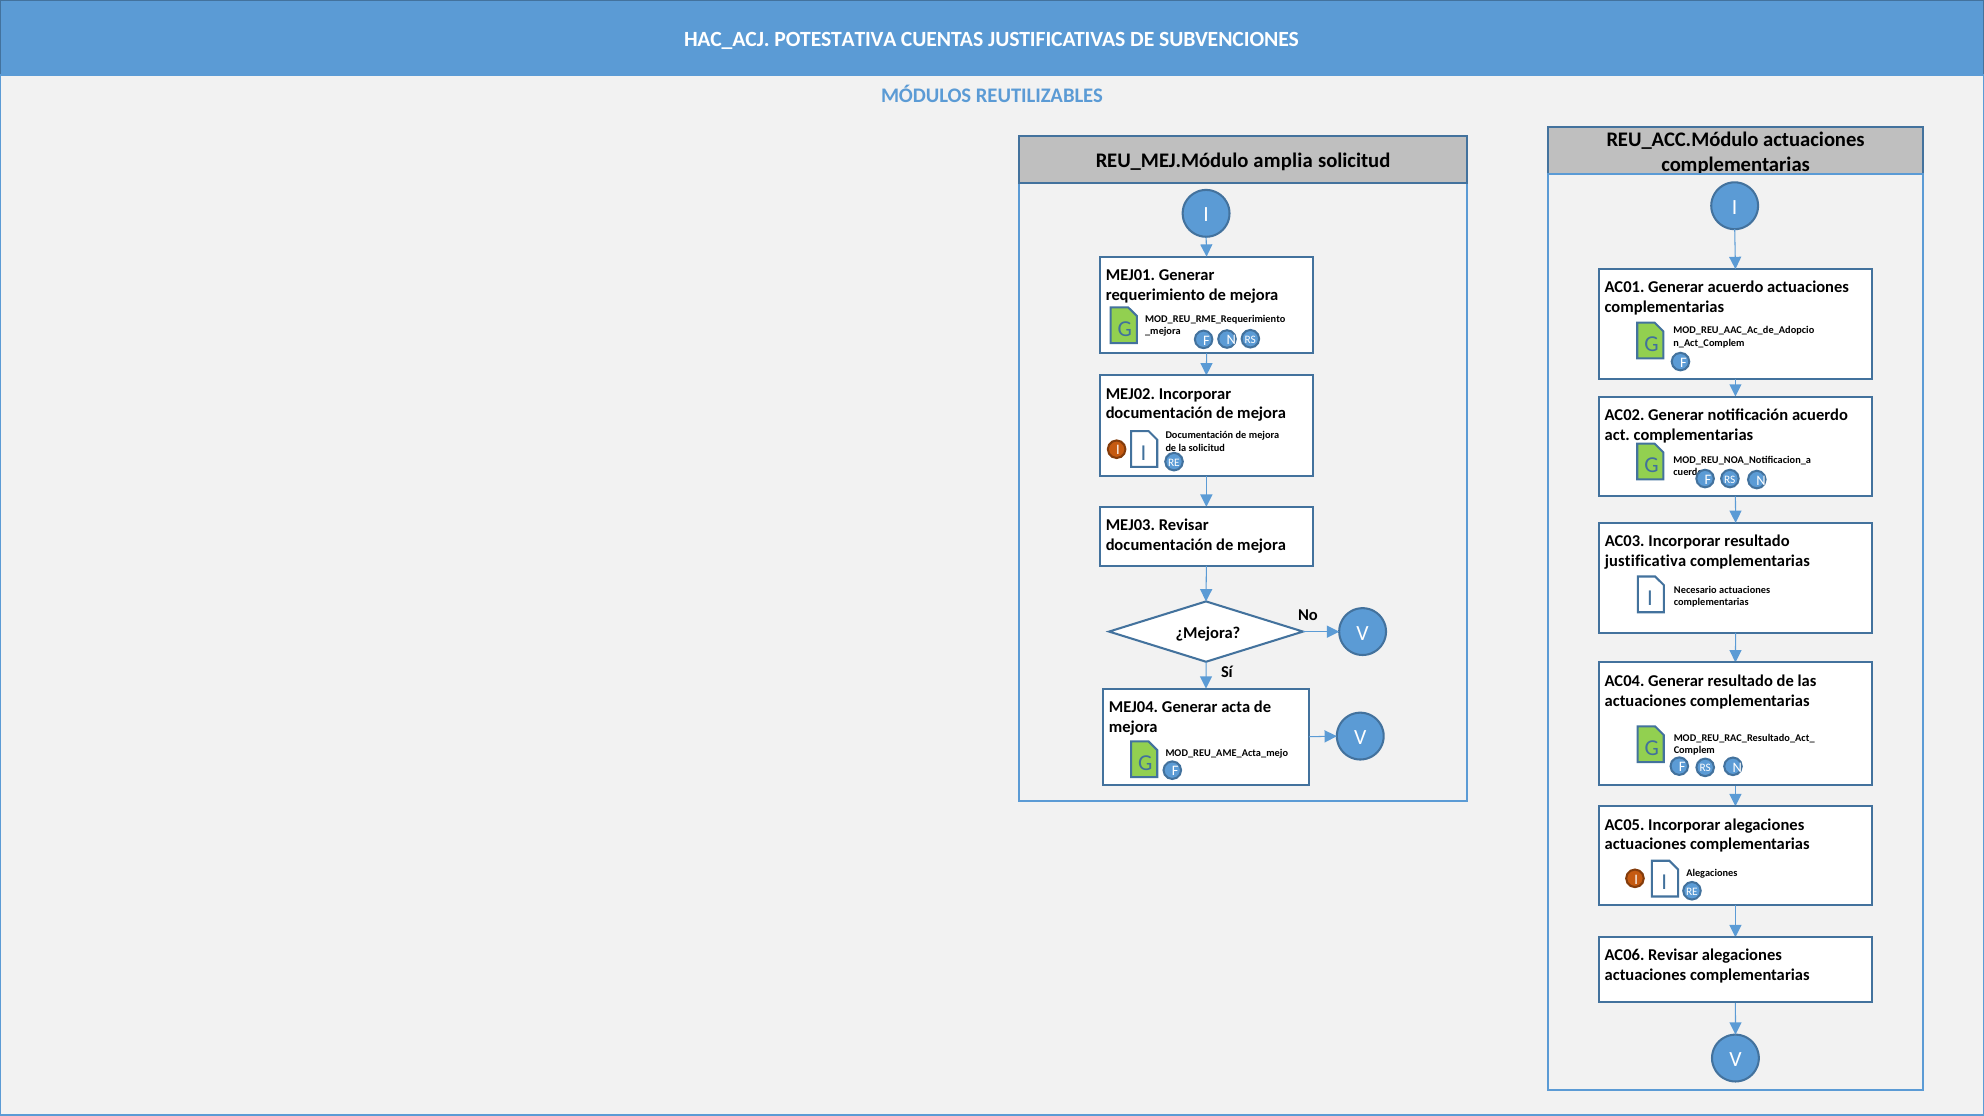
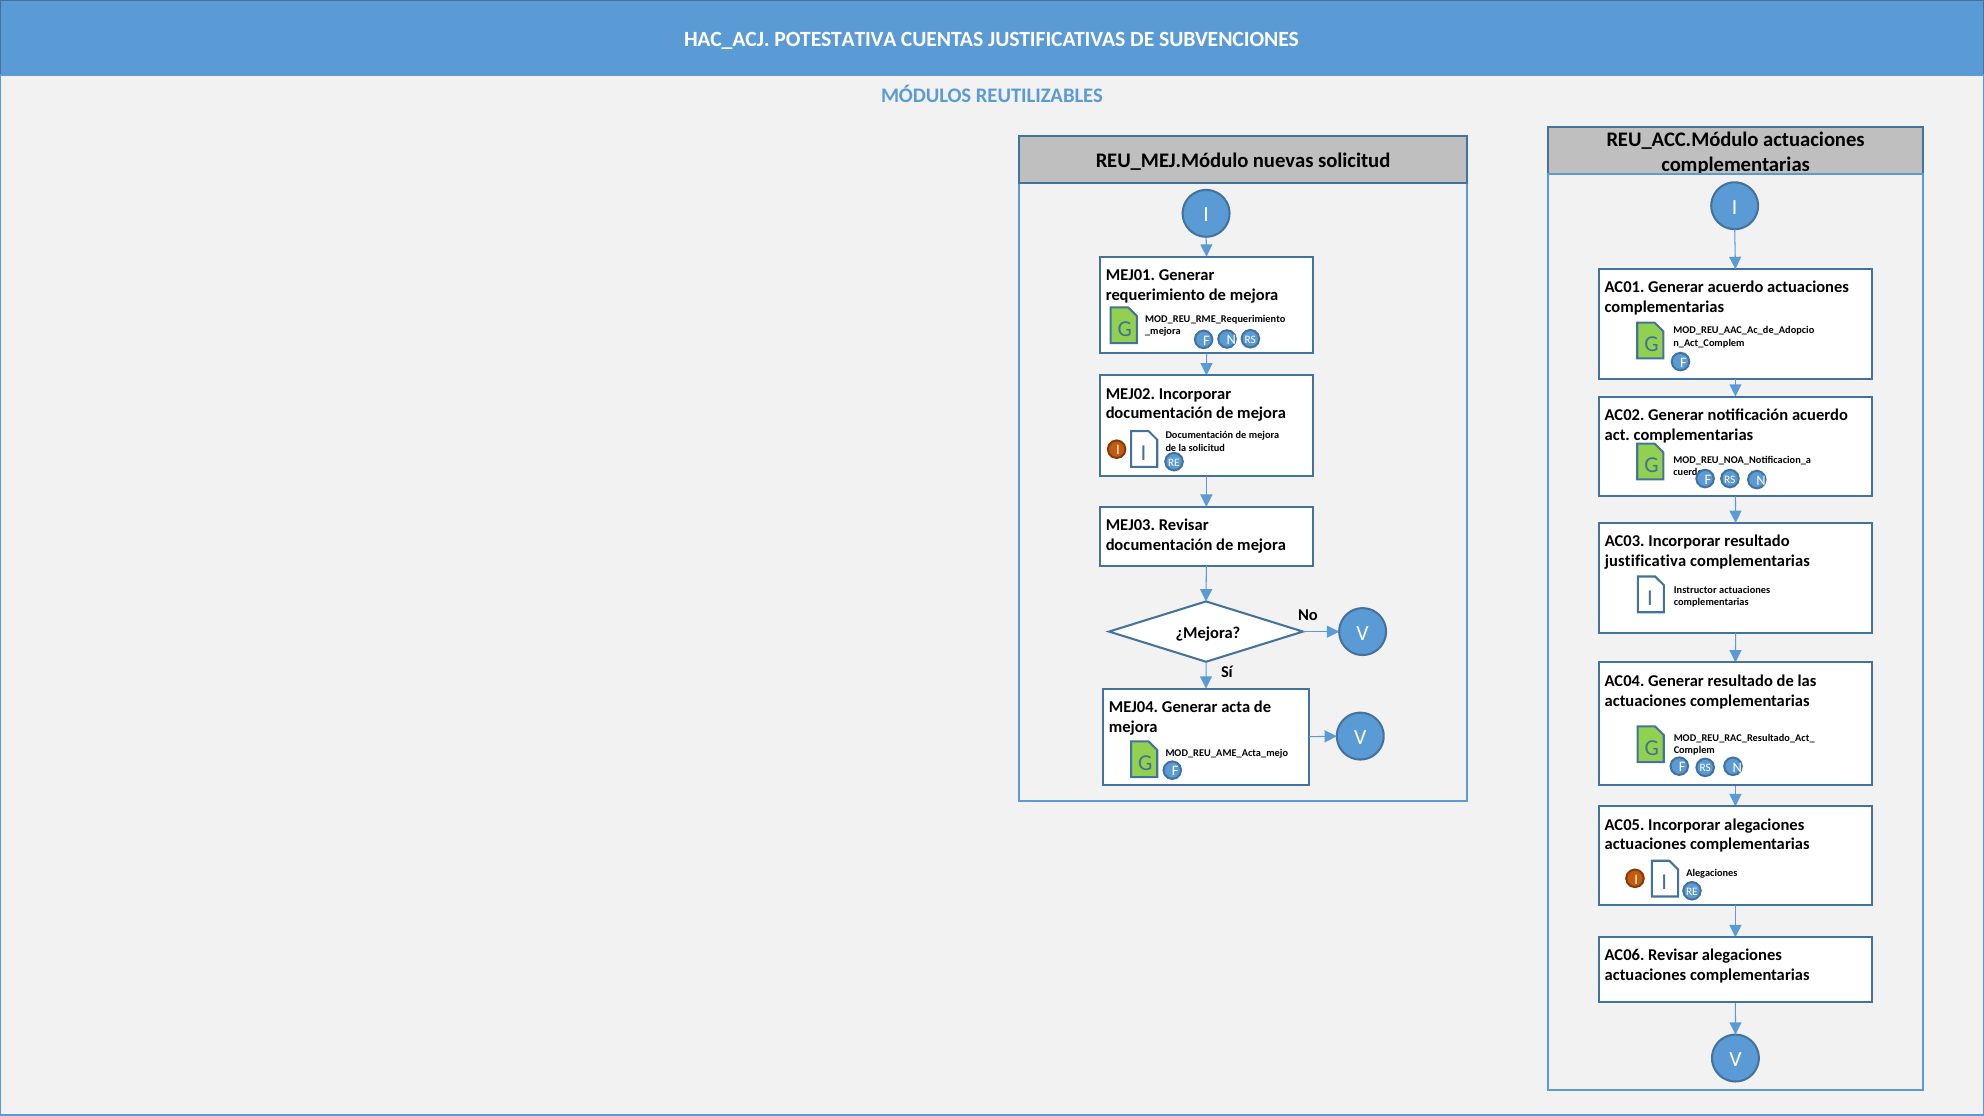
amplia: amplia -> nuevas
Necesario: Necesario -> Instructor
